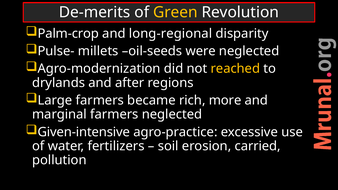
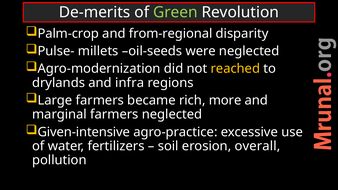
Green colour: yellow -> light green
long-regional: long-regional -> from-regional
after: after -> infra
carried: carried -> overall
